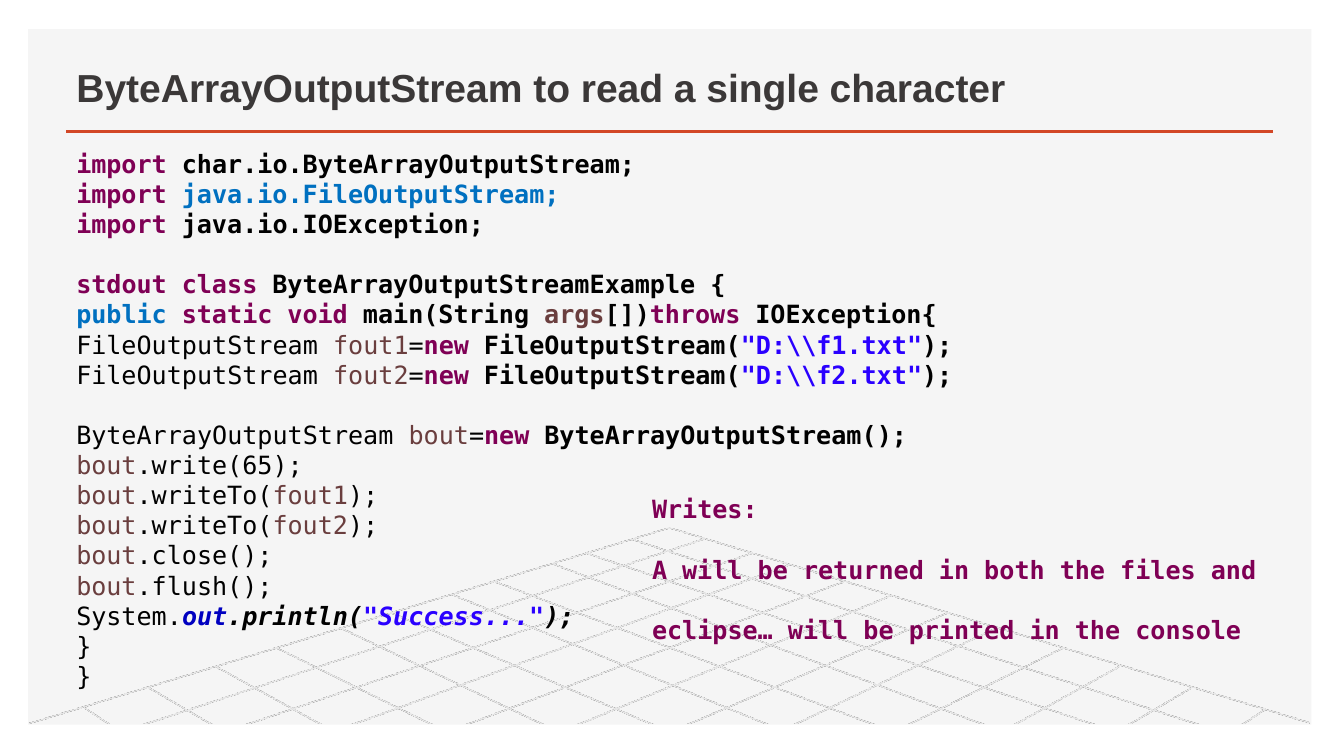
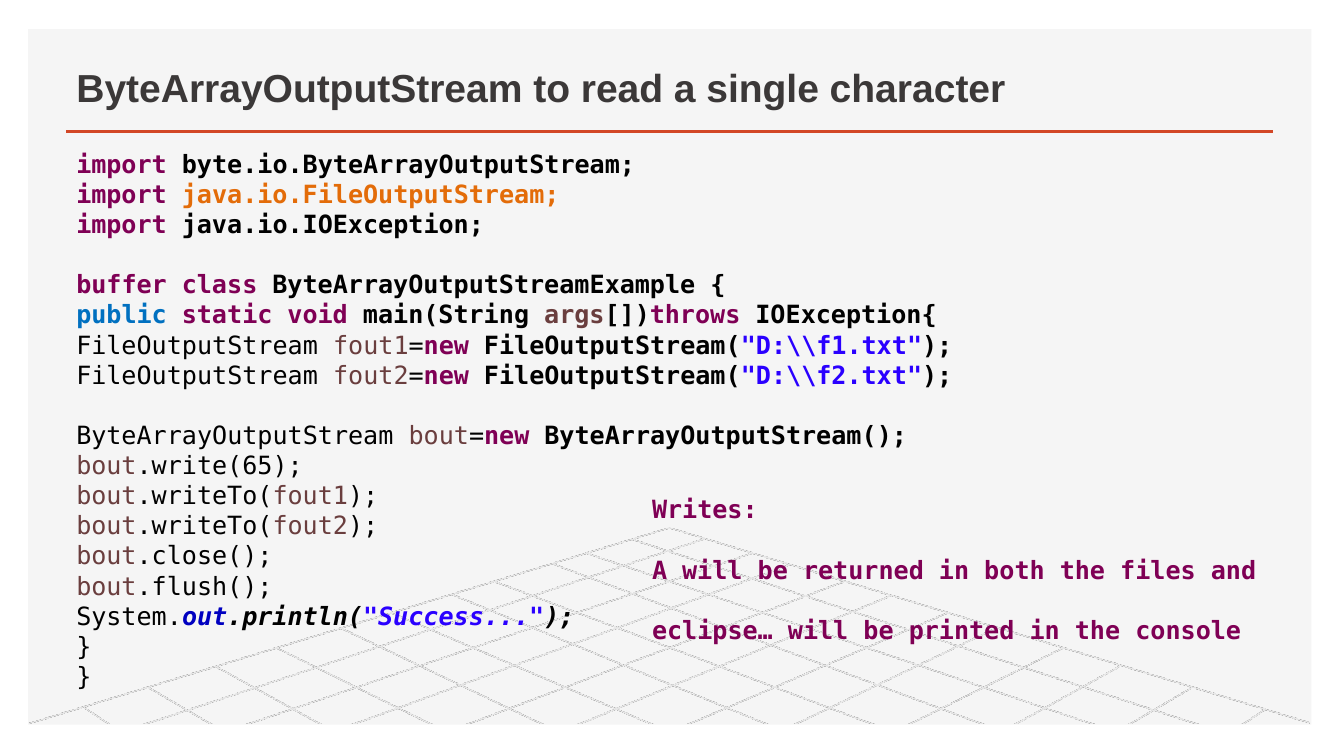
char.io.ByteArrayOutputStream: char.io.ByteArrayOutputStream -> byte.io.ByteArrayOutputStream
java.io.FileOutputStream colour: blue -> orange
stdout: stdout -> buffer
